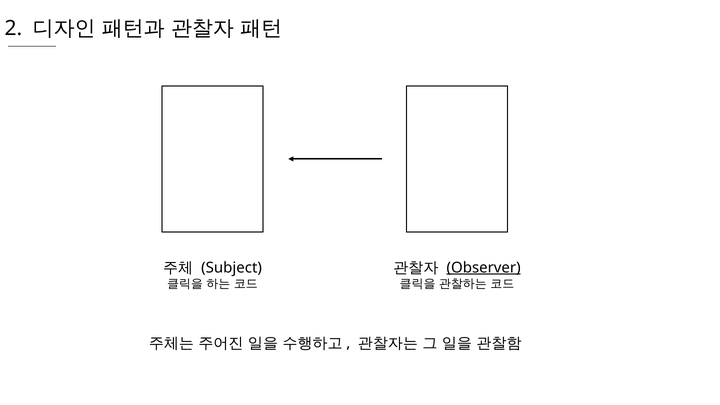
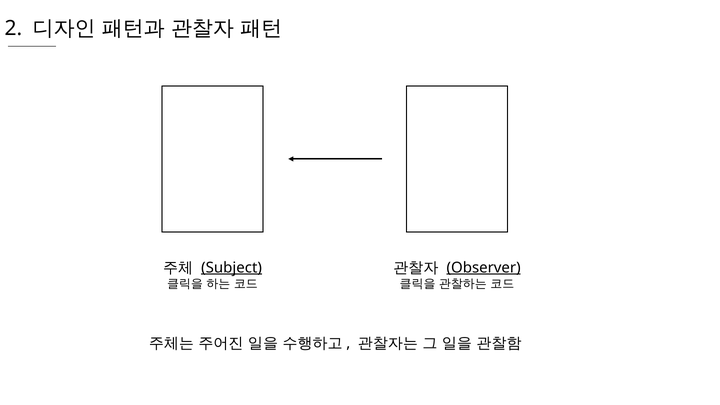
Subject underline: none -> present
